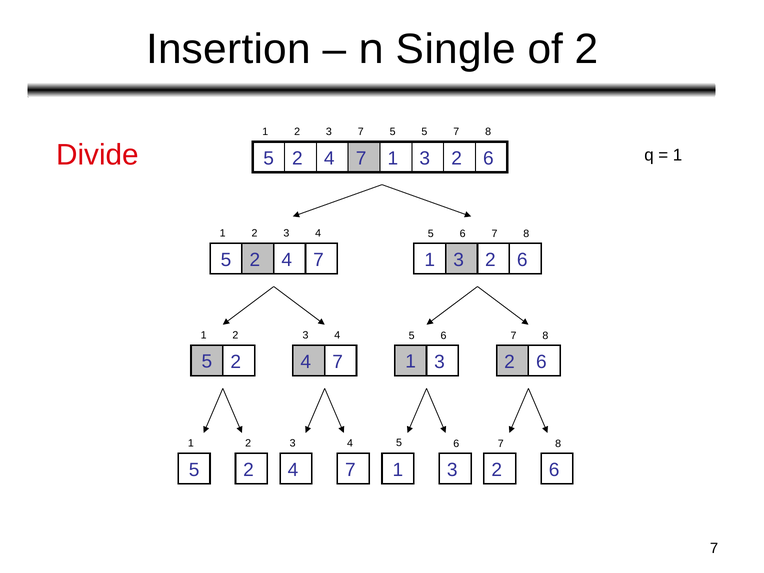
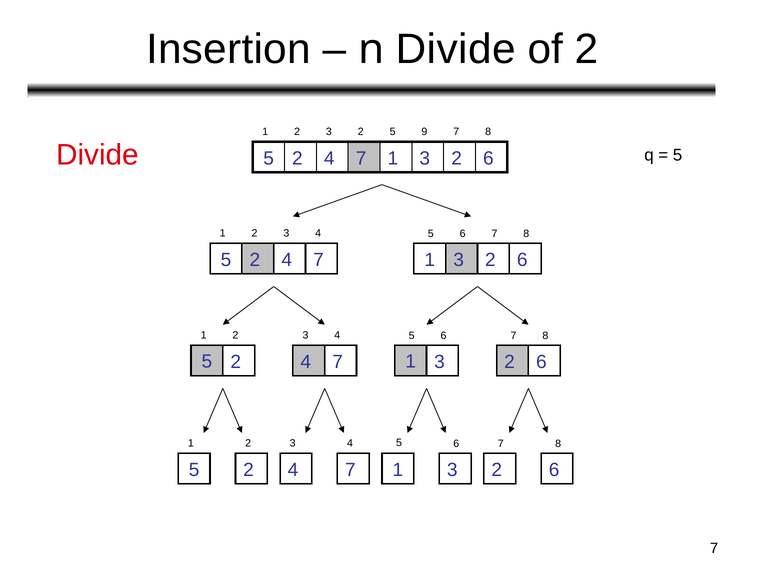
n Single: Single -> Divide
2 3 7: 7 -> 2
5 at (424, 132): 5 -> 9
1 at (678, 155): 1 -> 5
